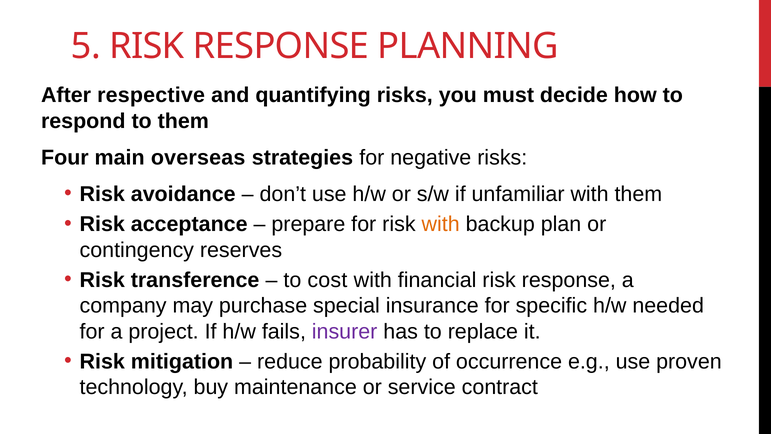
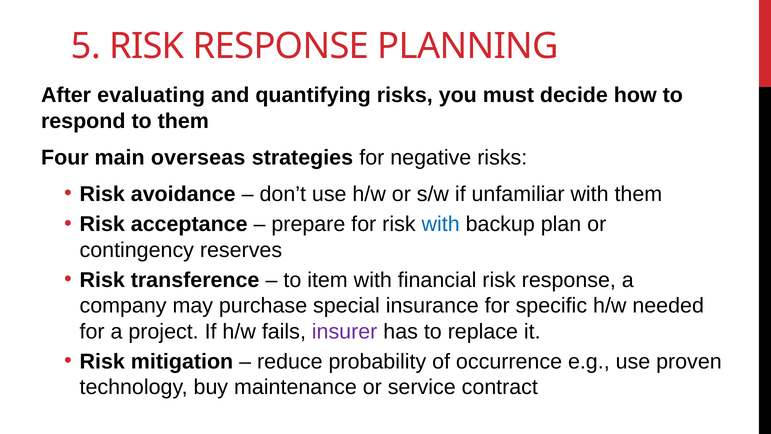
respective: respective -> evaluating
with at (441, 224) colour: orange -> blue
cost: cost -> item
